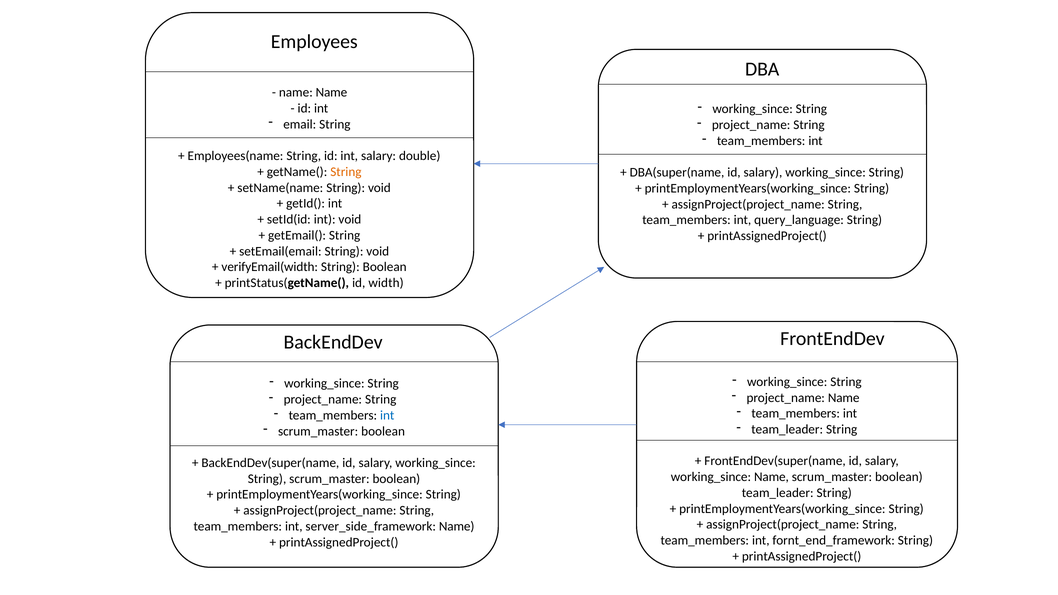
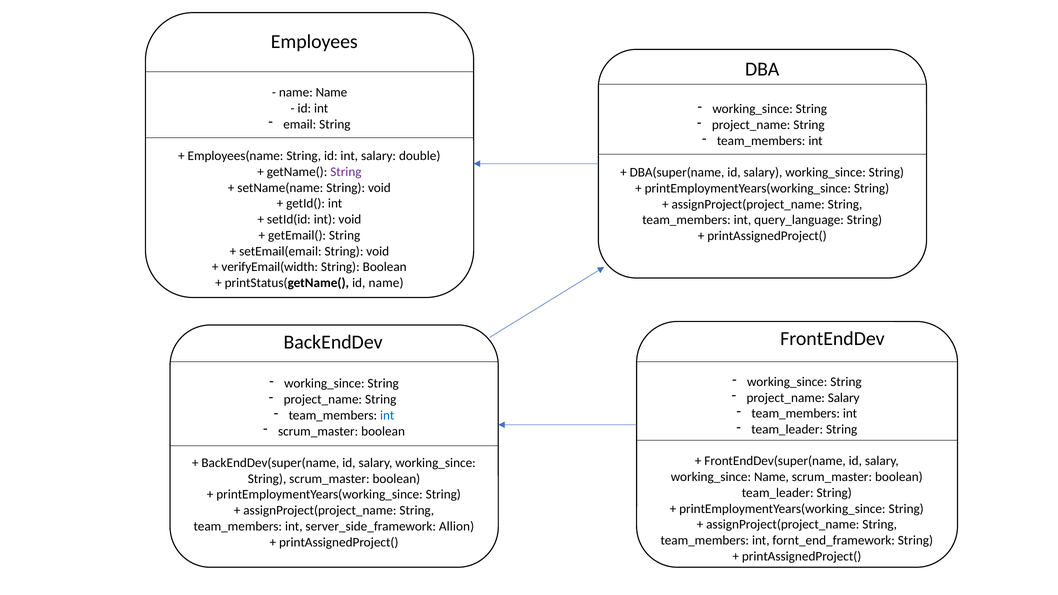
String at (346, 172) colour: orange -> purple
id width: width -> name
project_name Name: Name -> Salary
server_side_framework Name: Name -> Allion
